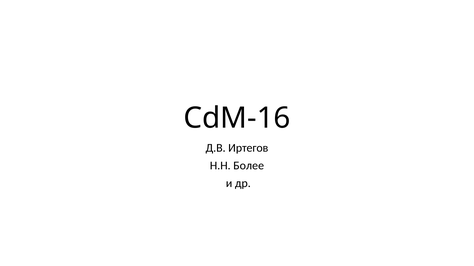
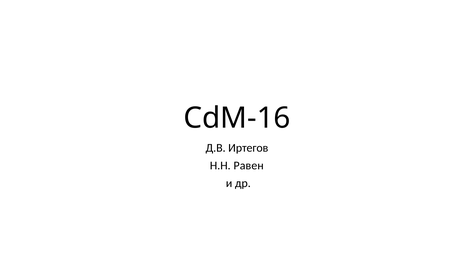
Более: Более -> Равен
